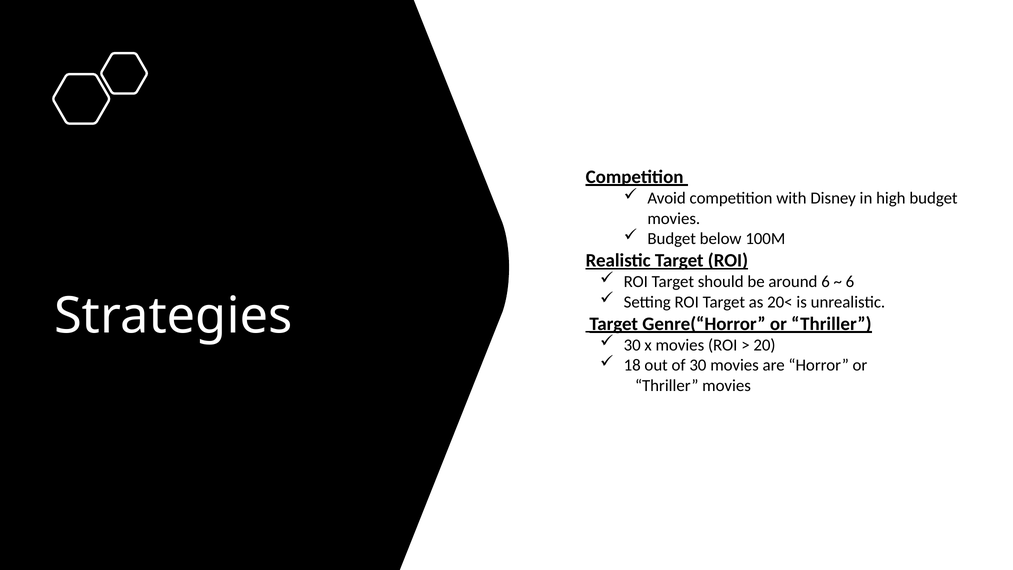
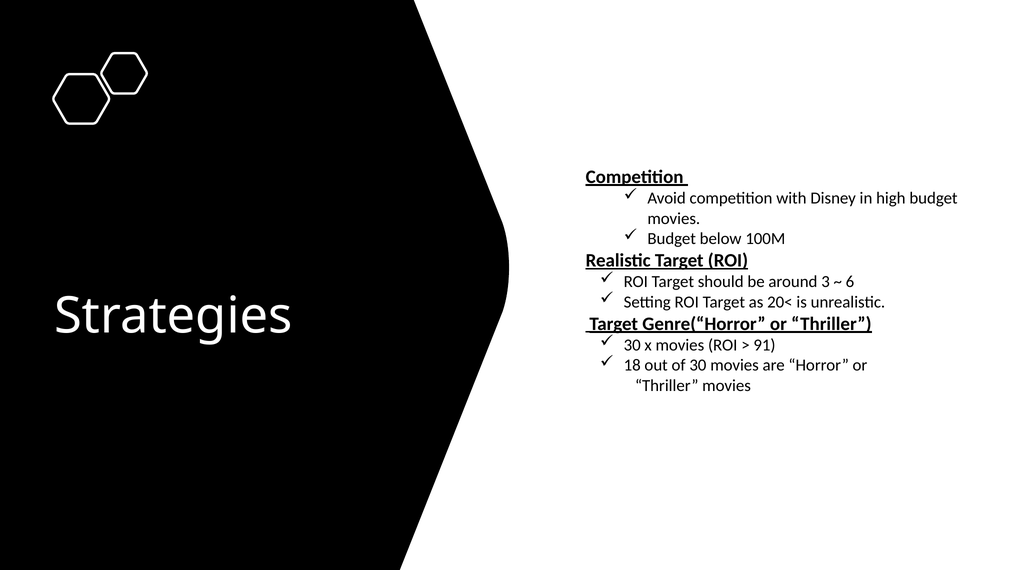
around 6: 6 -> 3
20: 20 -> 91
